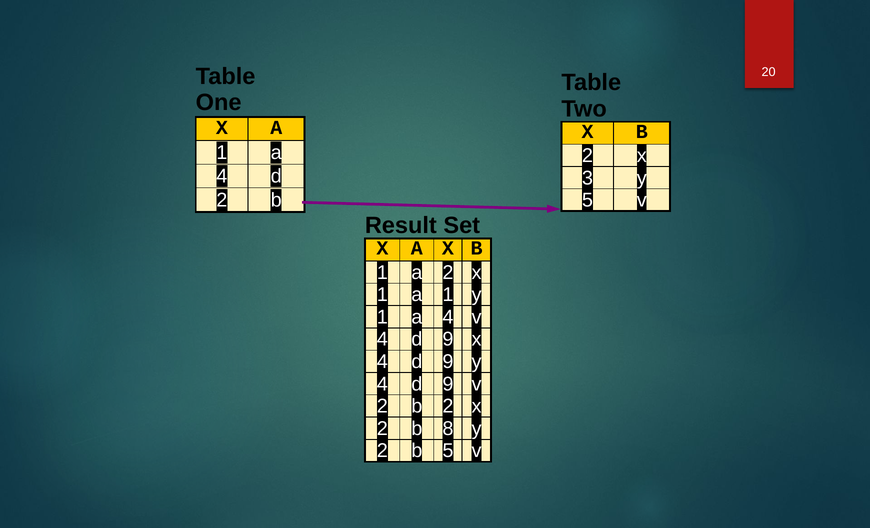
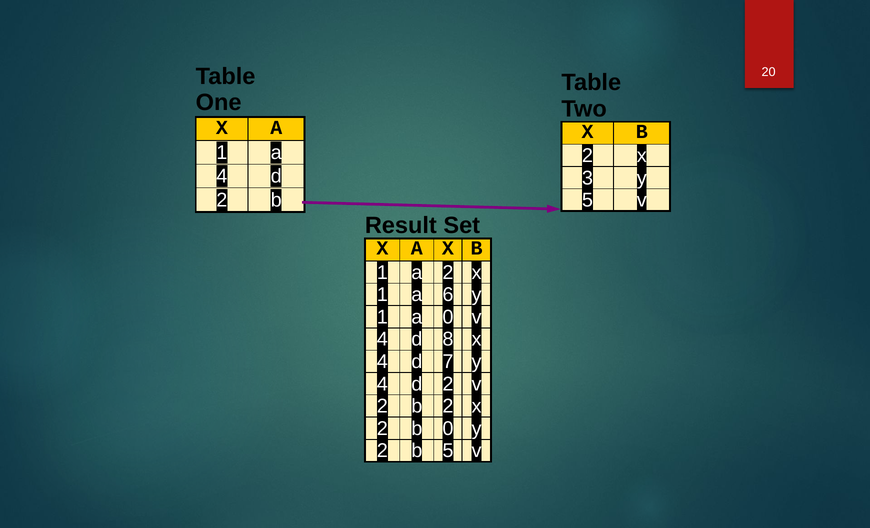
1 a 1: 1 -> 6
4 at (448, 317): 4 -> 0
9 at (448, 340): 9 -> 8
9 at (448, 362): 9 -> 7
9 at (448, 384): 9 -> 2
b 8: 8 -> 0
